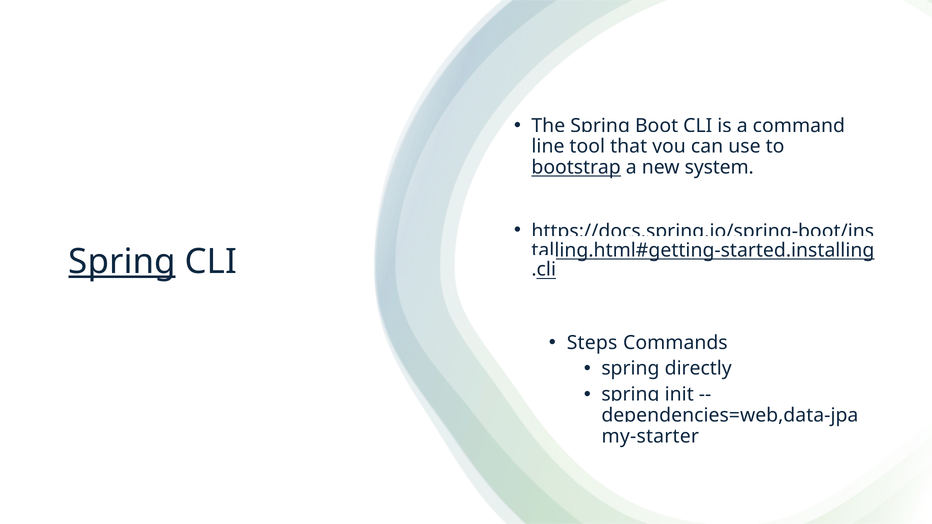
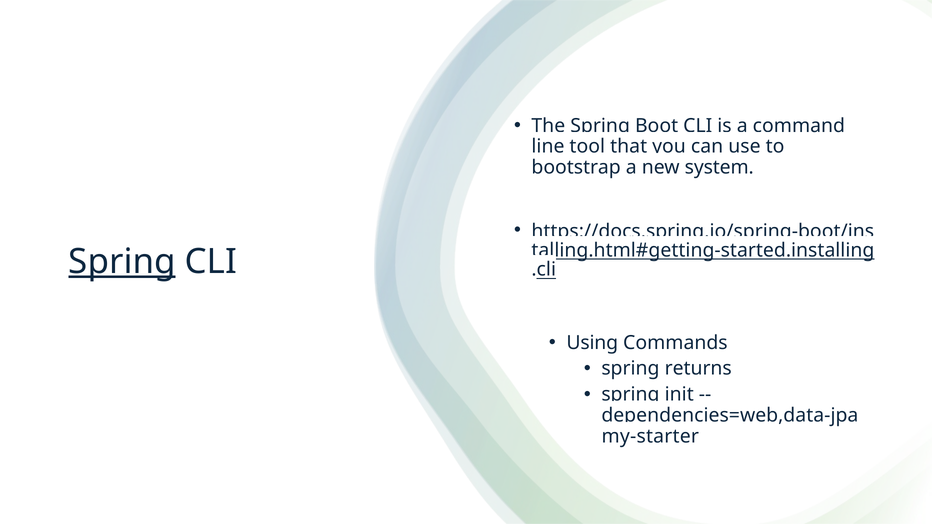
bootstrap underline: present -> none
Steps: Steps -> Using
directly: directly -> returns
